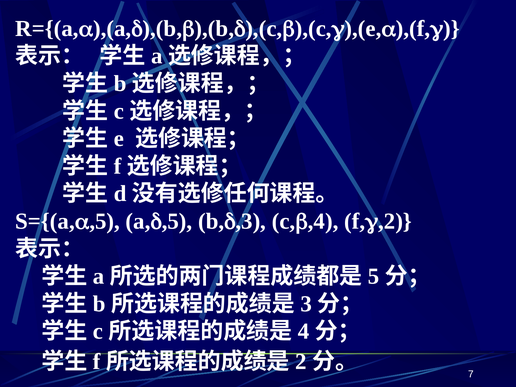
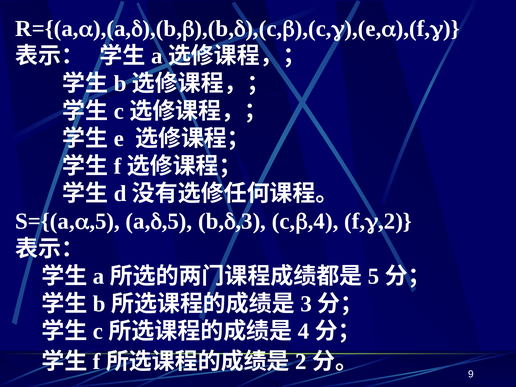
7: 7 -> 9
